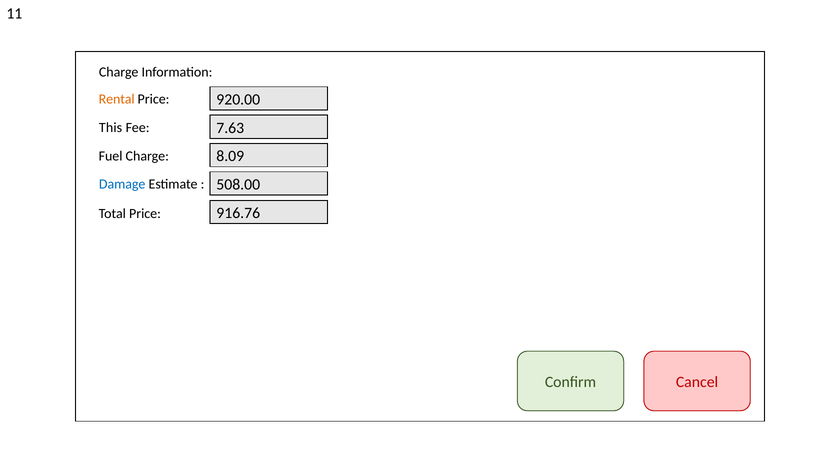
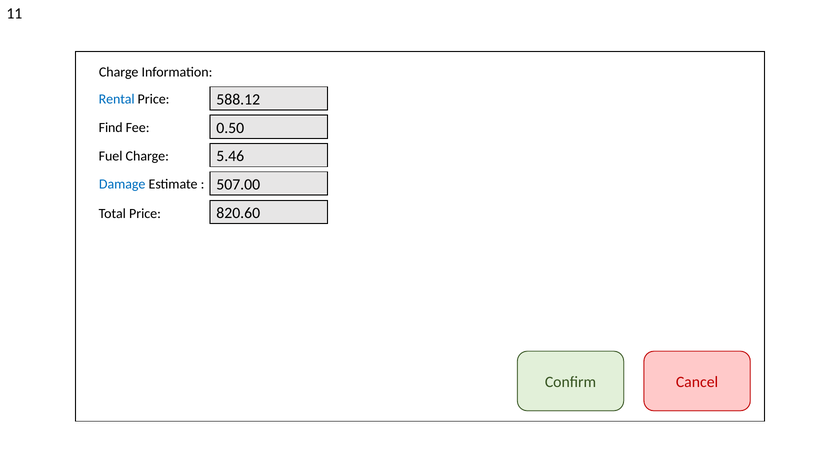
920.00: 920.00 -> 588.12
Rental colour: orange -> blue
This: This -> Find
7.63: 7.63 -> 0.50
8.09: 8.09 -> 5.46
508.00: 508.00 -> 507.00
916.76: 916.76 -> 820.60
